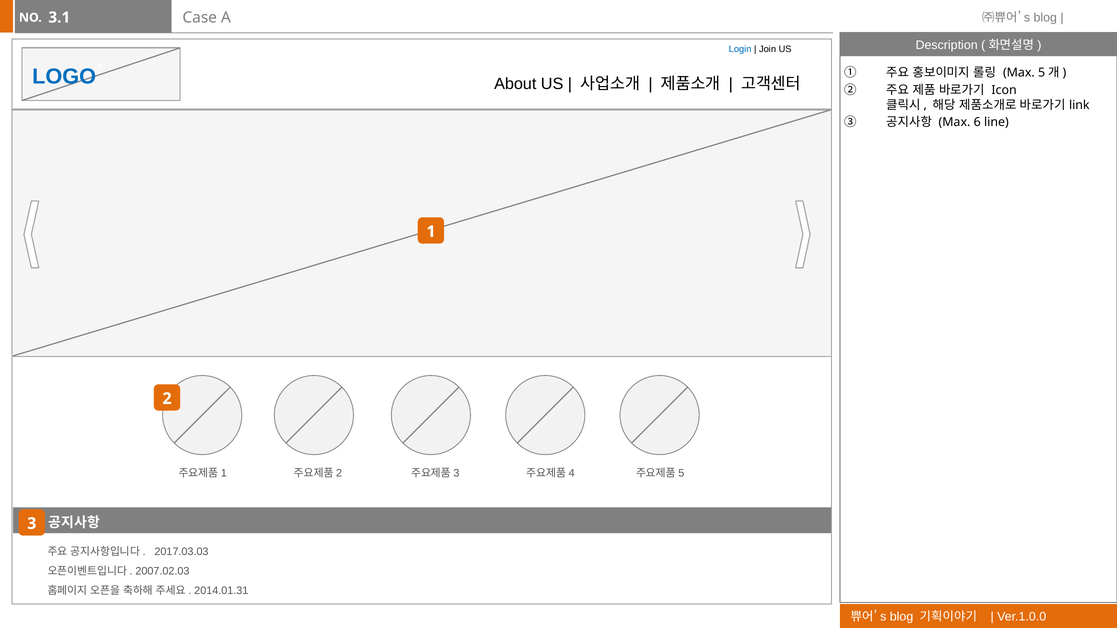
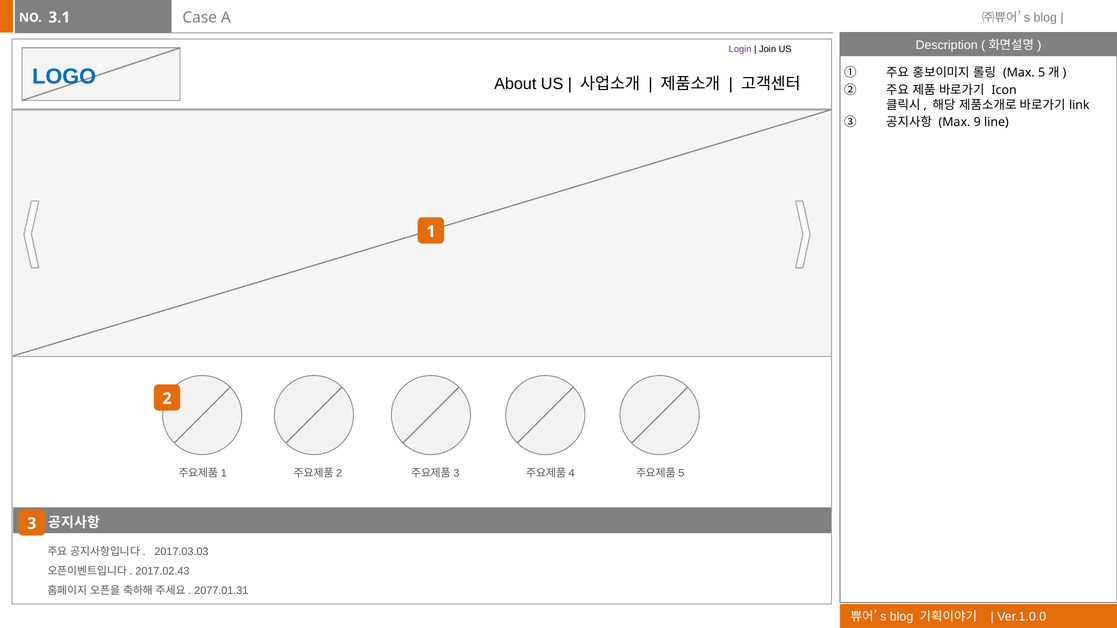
Login colour: blue -> purple
6: 6 -> 9
2007.02.03: 2007.02.03 -> 2017.02.43
2014.01.31: 2014.01.31 -> 2077.01.31
